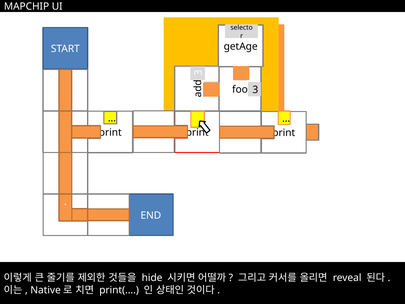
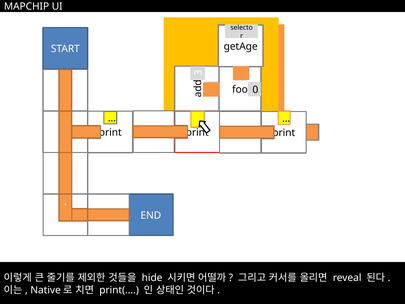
foo 3: 3 -> 0
